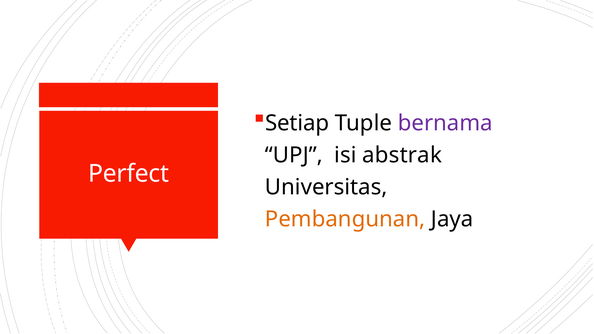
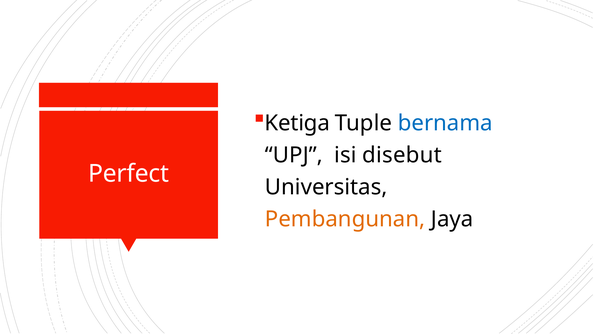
Setiap: Setiap -> Ketiga
bernama colour: purple -> blue
abstrak: abstrak -> disebut
